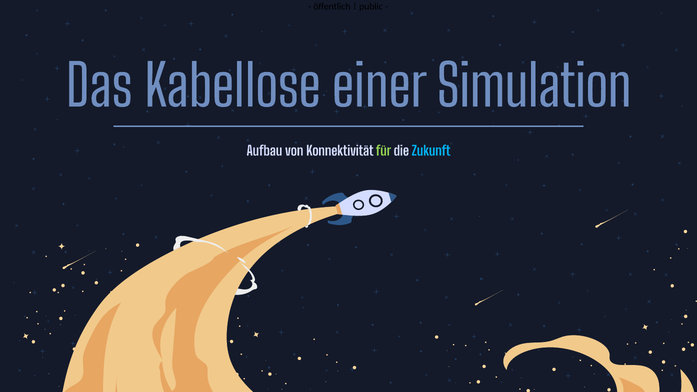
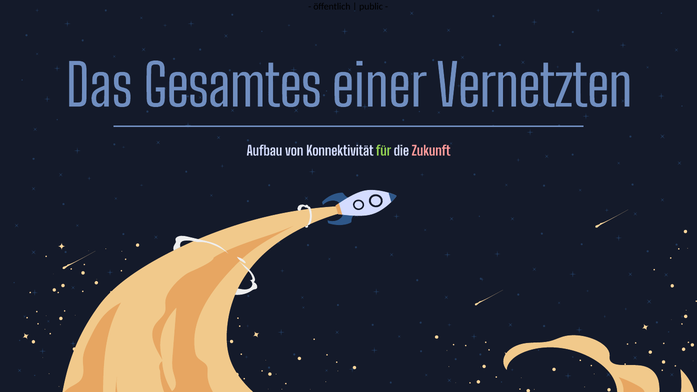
Kabellose: Kabellose -> Gesamtes
Simulation: Simulation -> Vernetzten
Zukunft colour: light blue -> pink
